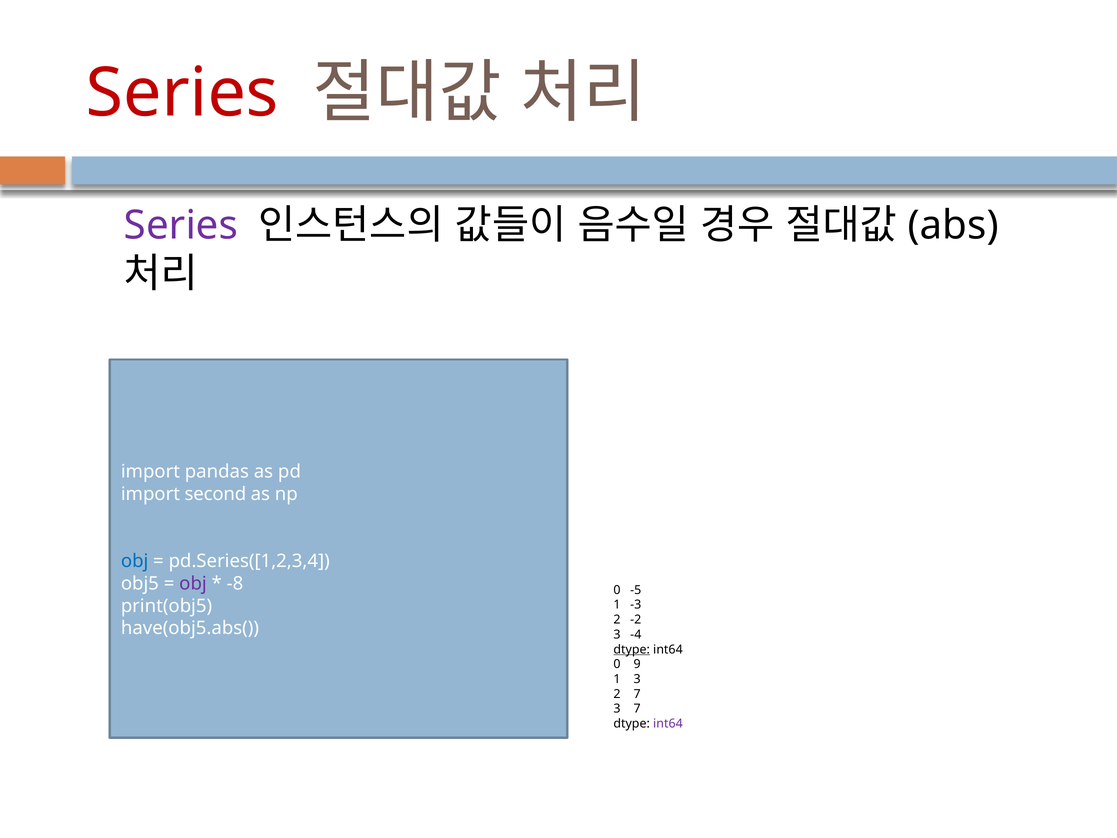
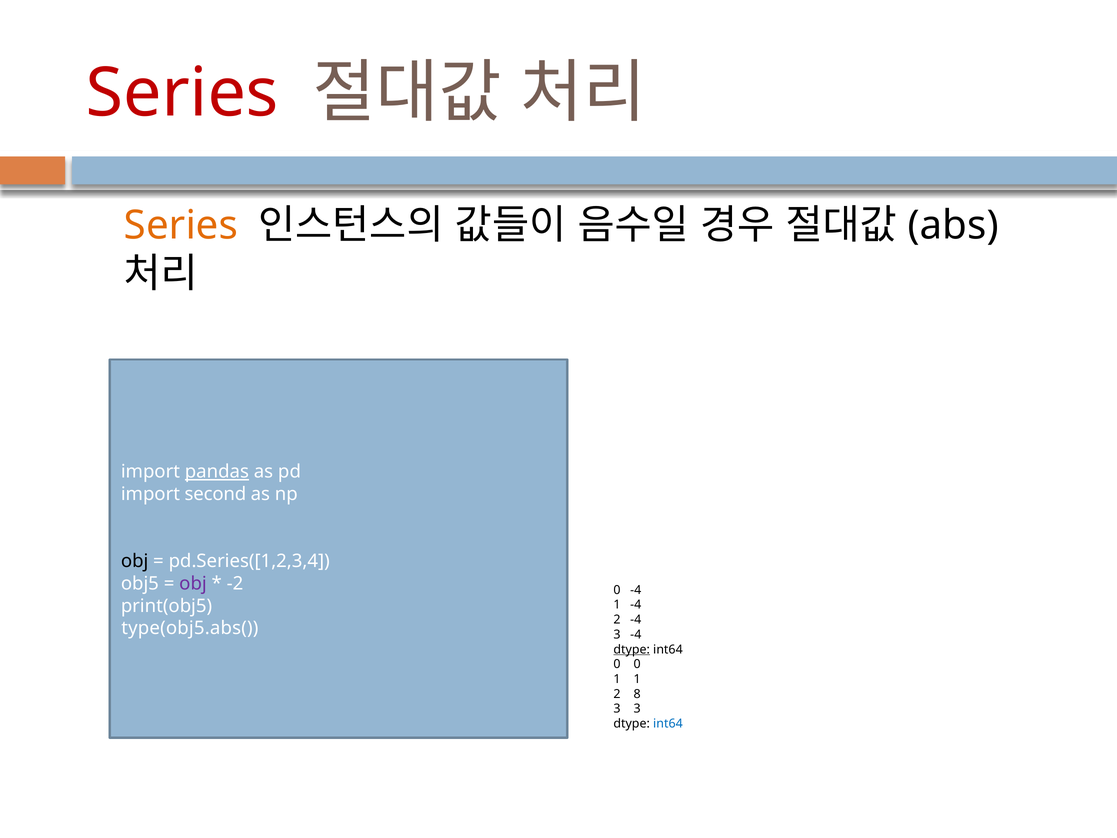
Series at (181, 226) colour: purple -> orange
pandas underline: none -> present
obj at (135, 561) colour: blue -> black
-8: -8 -> -2
0 -5: -5 -> -4
1 -3: -3 -> -4
2 -2: -2 -> -4
have(obj5.abs(: have(obj5.abs( -> type(obj5.abs(
0 9: 9 -> 0
1 3: 3 -> 1
2 7: 7 -> 8
3 7: 7 -> 3
int64 at (668, 724) colour: purple -> blue
